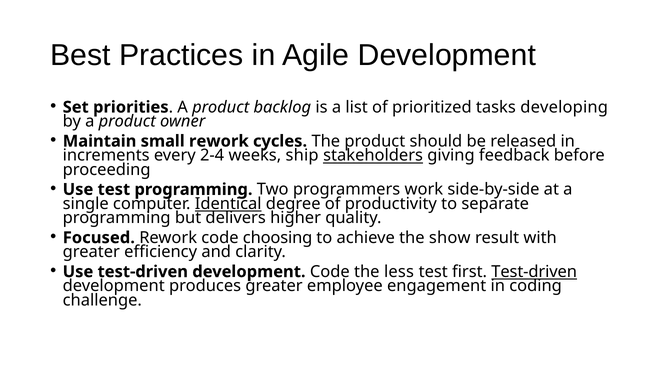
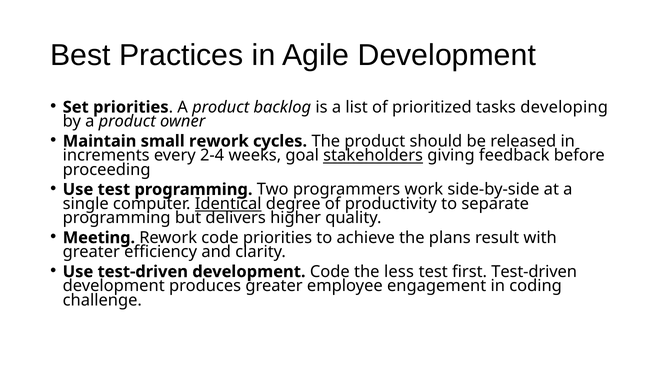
ship: ship -> goal
Focused: Focused -> Meeting
code choosing: choosing -> priorities
show: show -> plans
Test-driven at (534, 272) underline: present -> none
